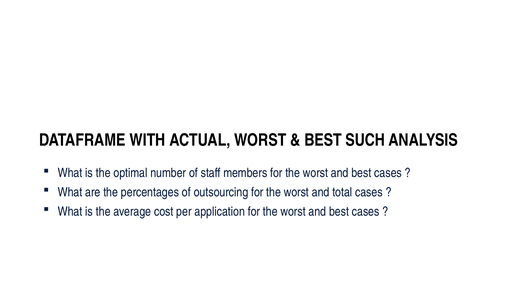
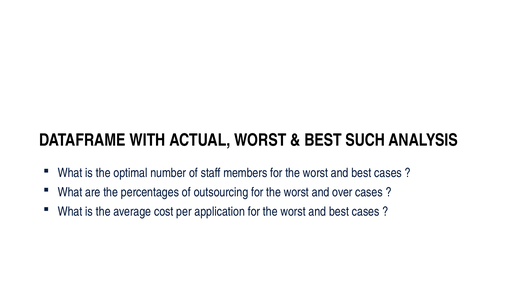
total: total -> over
